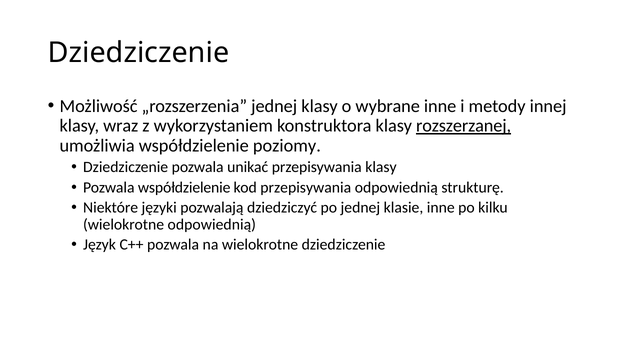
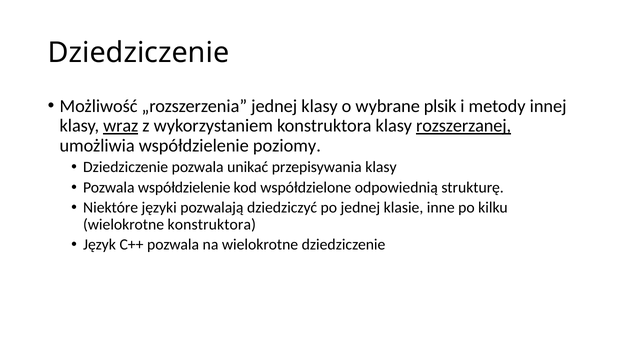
wybrane inne: inne -> plsik
wraz underline: none -> present
kod przepisywania: przepisywania -> współdzielone
wielokrotne odpowiednią: odpowiednią -> konstruktora
